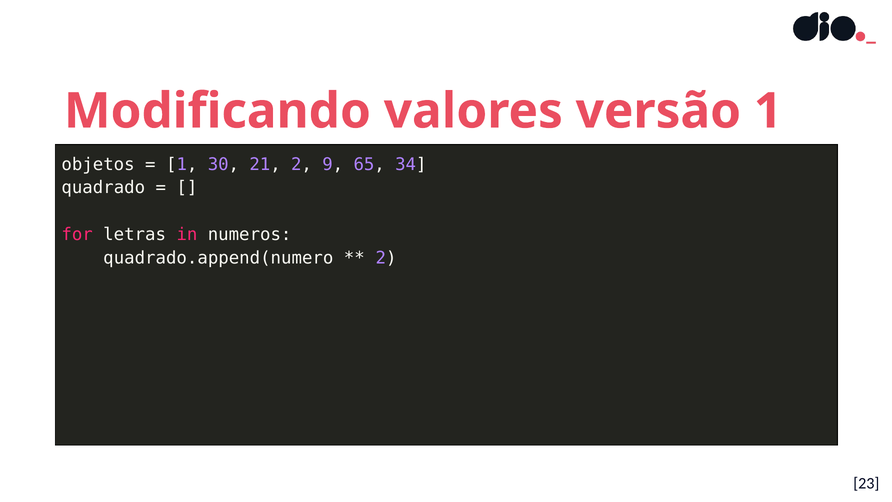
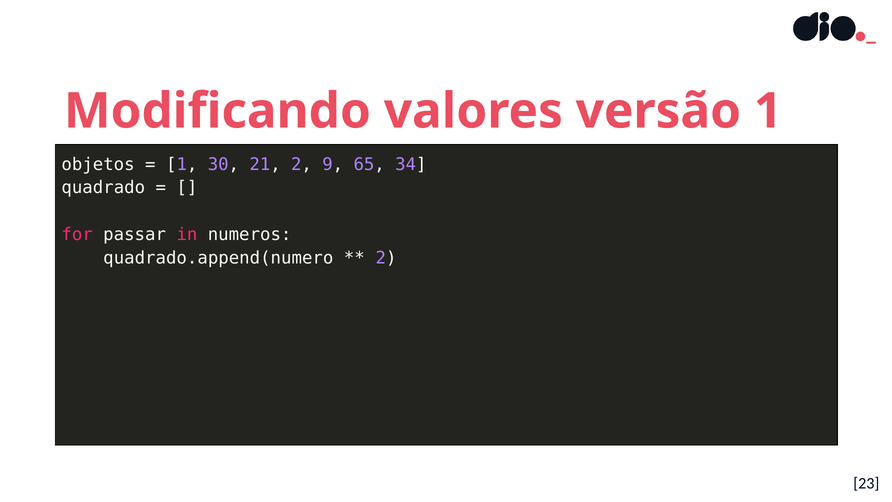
letras: letras -> passar
